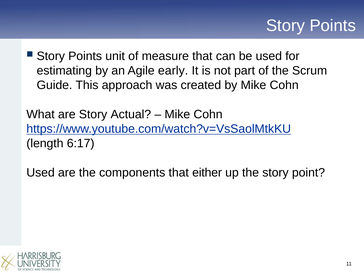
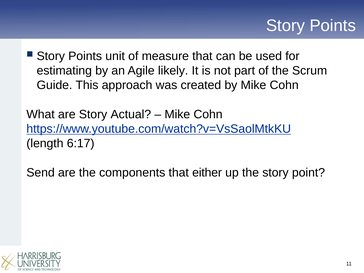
early: early -> likely
Used at (41, 173): Used -> Send
